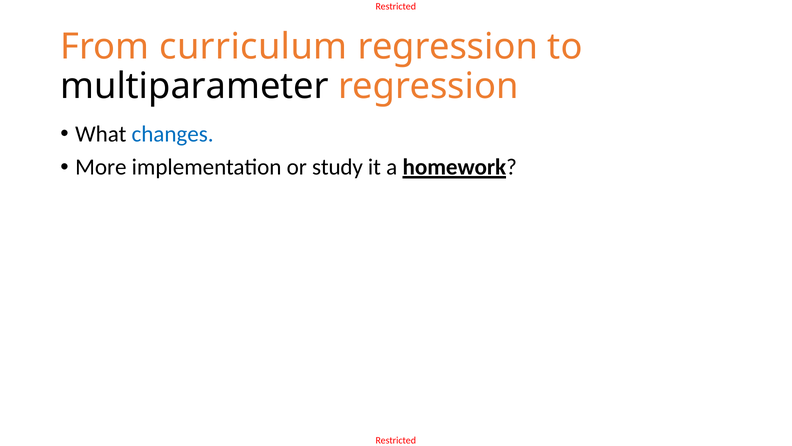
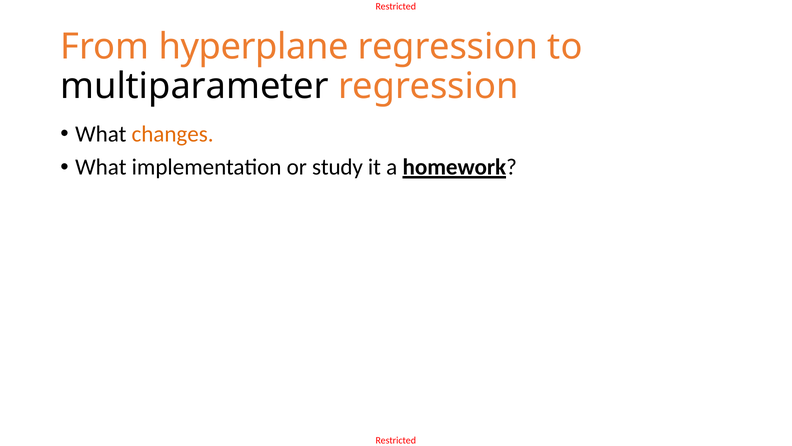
curriculum: curriculum -> hyperplane
changes colour: blue -> orange
More at (101, 167): More -> What
